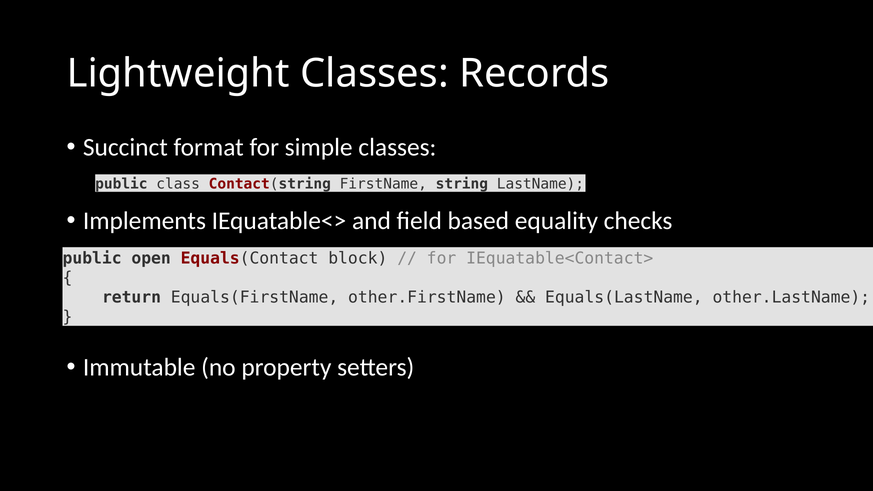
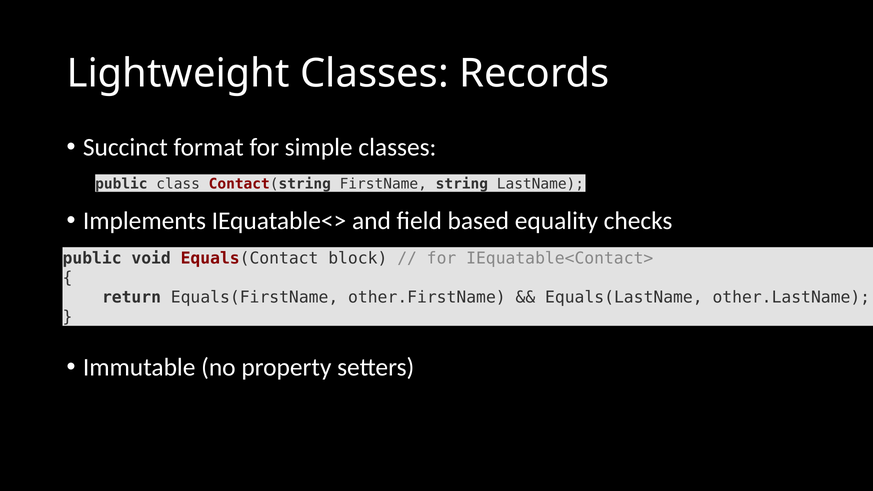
open: open -> void
